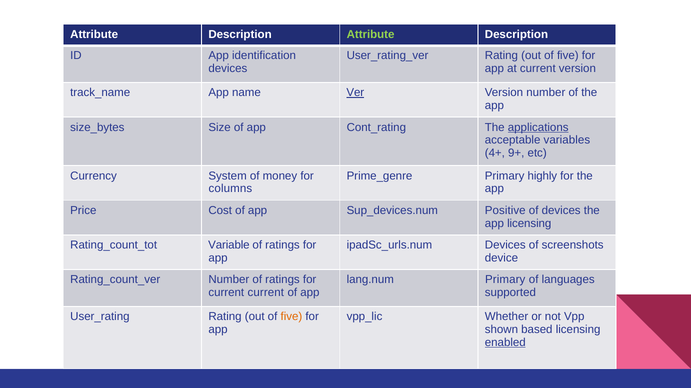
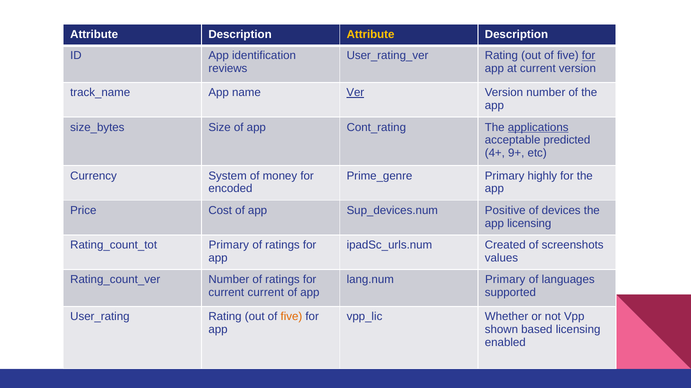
Attribute at (371, 34) colour: light green -> yellow
for at (589, 56) underline: none -> present
devices at (228, 69): devices -> reviews
variables: variables -> predicted
columns: columns -> encoded
Variable at (229, 245): Variable -> Primary
Devices at (505, 245): Devices -> Created
device: device -> values
enabled underline: present -> none
